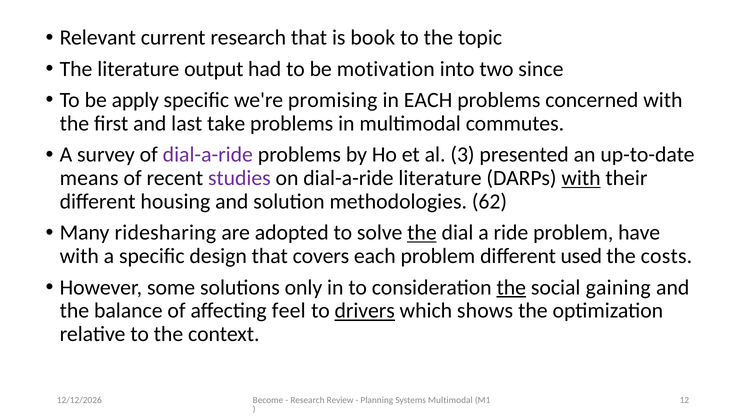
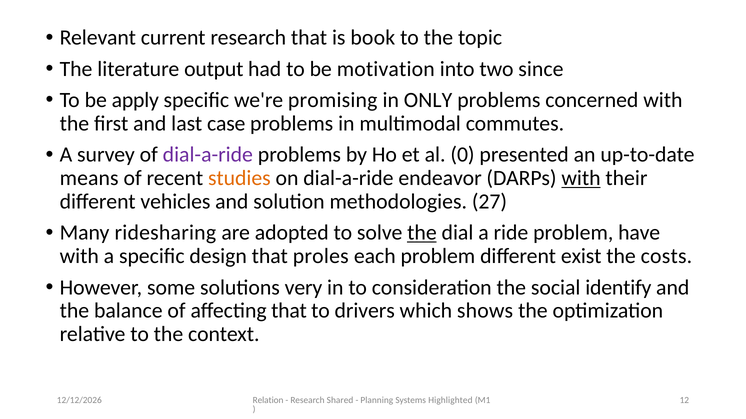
in EACH: EACH -> ONLY
take: take -> case
3: 3 -> 0
studies colour: purple -> orange
dial-a-ride literature: literature -> endeavor
housing: housing -> vehicles
62: 62 -> 27
covers: covers -> proles
used: used -> exist
only: only -> very
the at (511, 288) underline: present -> none
gaining: gaining -> identify
affecting feel: feel -> that
drivers underline: present -> none
Become: Become -> Relation
Review: Review -> Shared
Systems Multimodal: Multimodal -> Highlighted
